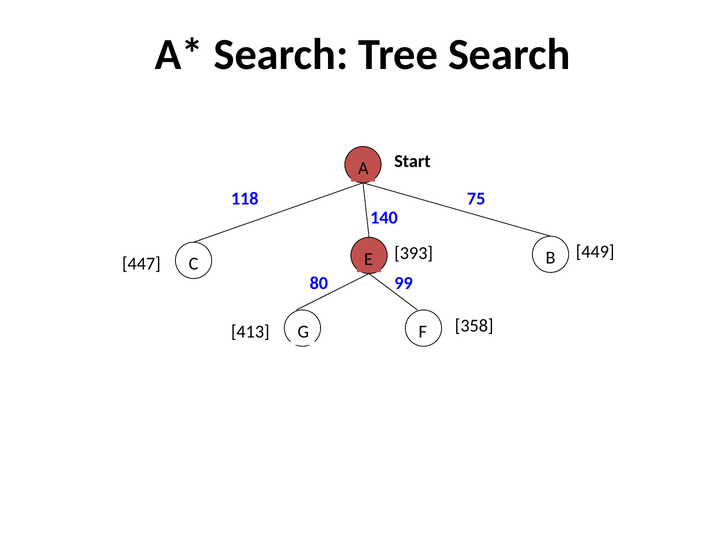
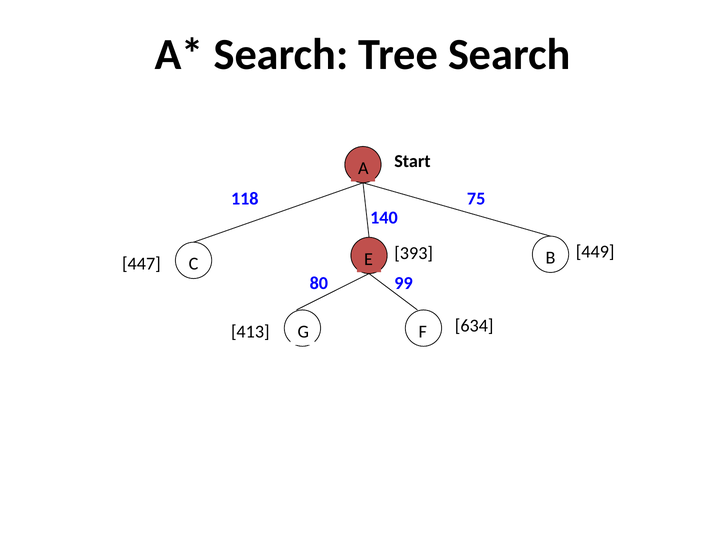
358: 358 -> 634
